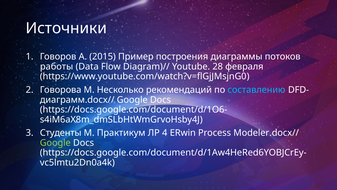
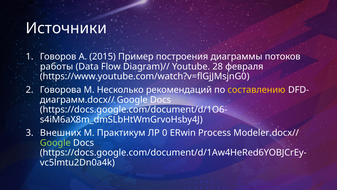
составлению colour: light blue -> yellow
Студенты: Студенты -> Внешних
4: 4 -> 0
